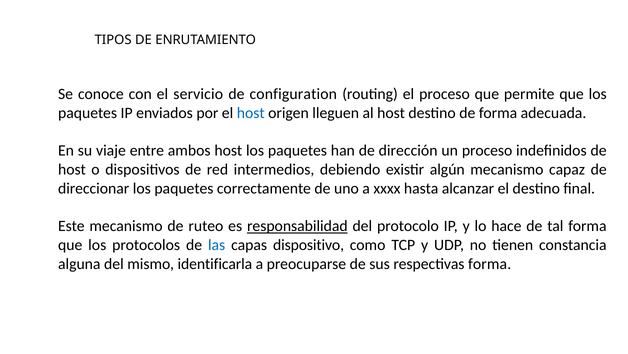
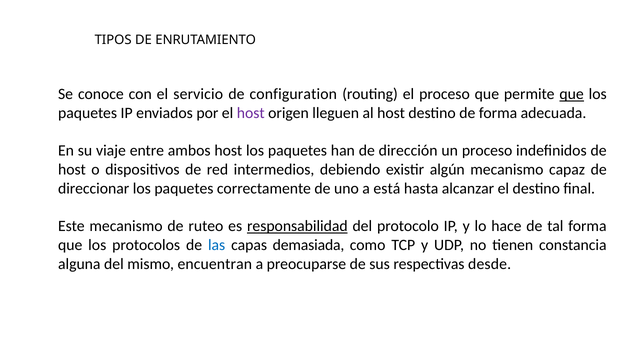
que at (572, 94) underline: none -> present
host at (251, 113) colour: blue -> purple
xxxx: xxxx -> está
dispositivo: dispositivo -> demasiada
identificarla: identificarla -> encuentran
respectivas forma: forma -> desde
